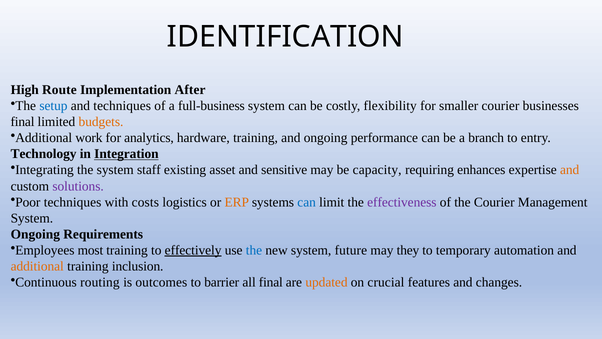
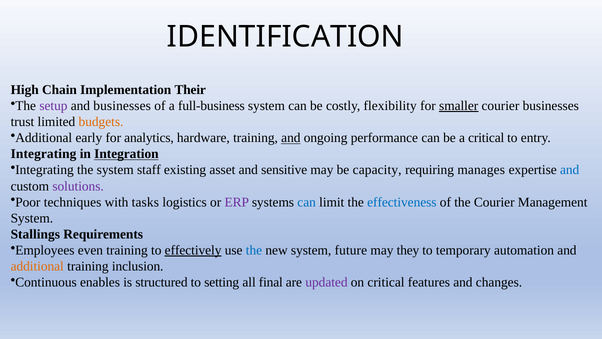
Route: Route -> Chain
After: After -> Their
setup colour: blue -> purple
and techniques: techniques -> businesses
smaller underline: none -> present
final at (23, 122): final -> trust
work: work -> early
and at (291, 138) underline: none -> present
a branch: branch -> critical
Technology at (44, 154): Technology -> Integrating
enhances: enhances -> manages
and at (570, 170) colour: orange -> blue
costs: costs -> tasks
ERP colour: orange -> purple
effectiveness colour: purple -> blue
Ongoing at (35, 234): Ongoing -> Stallings
most: most -> even
routing: routing -> enables
outcomes: outcomes -> structured
barrier: barrier -> setting
updated colour: orange -> purple
on crucial: crucial -> critical
